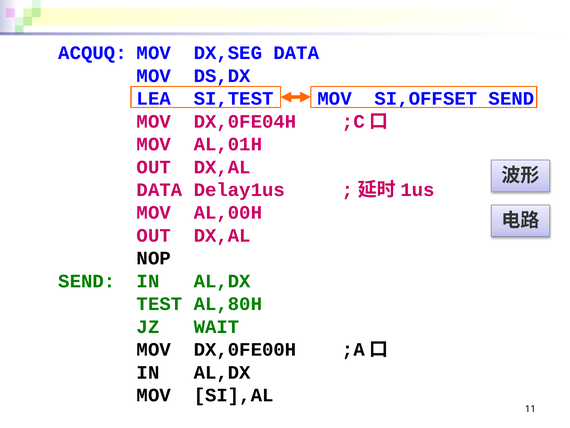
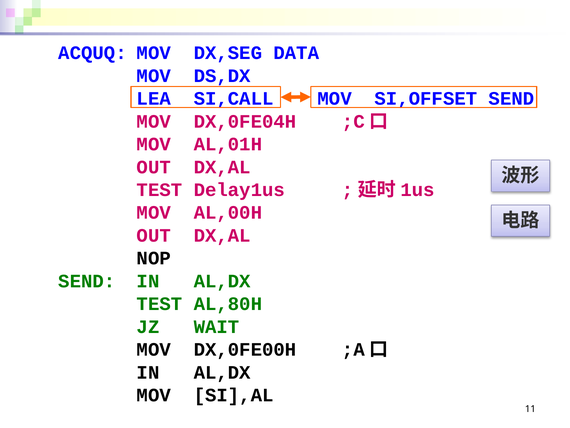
SI,TEST: SI,TEST -> SI,CALL
DATA at (159, 190): DATA -> TEST
